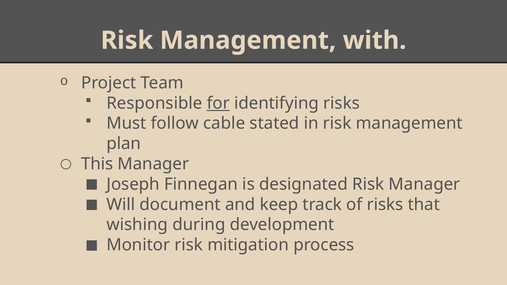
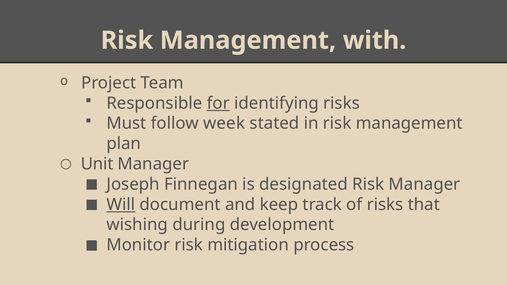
cable: cable -> week
This: This -> Unit
Will underline: none -> present
